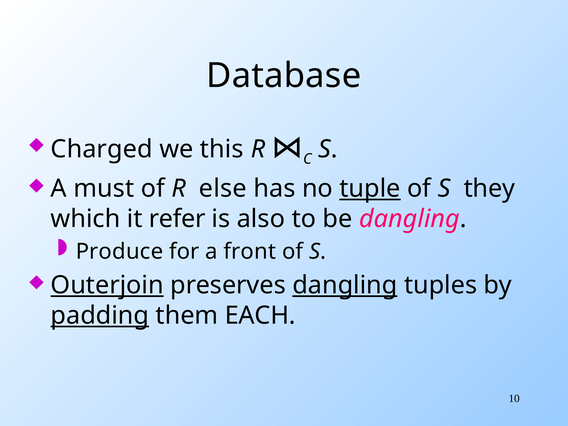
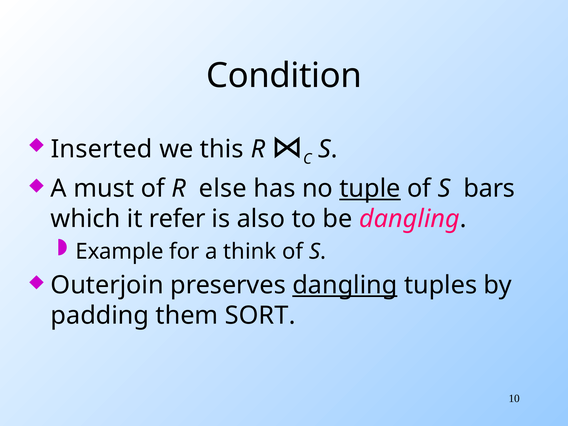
Database: Database -> Condition
Charged: Charged -> Inserted
they: they -> bars
Produce: Produce -> Example
front: front -> think
Outerjoin underline: present -> none
padding underline: present -> none
EACH: EACH -> SORT
